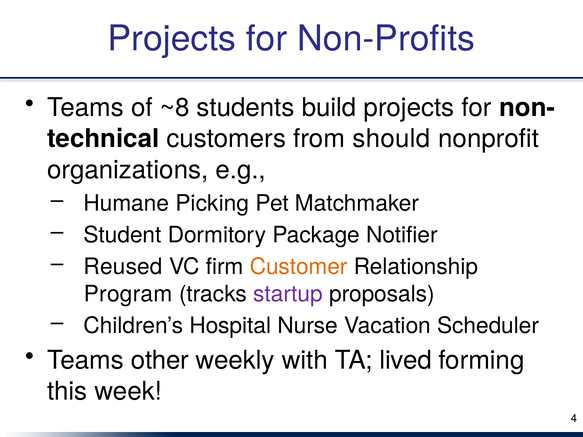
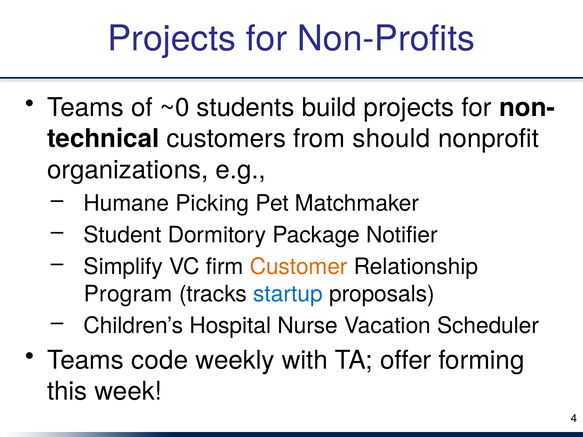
~8: ~8 -> ~0
Reused: Reused -> Simplify
startup colour: purple -> blue
other: other -> code
lived: lived -> offer
